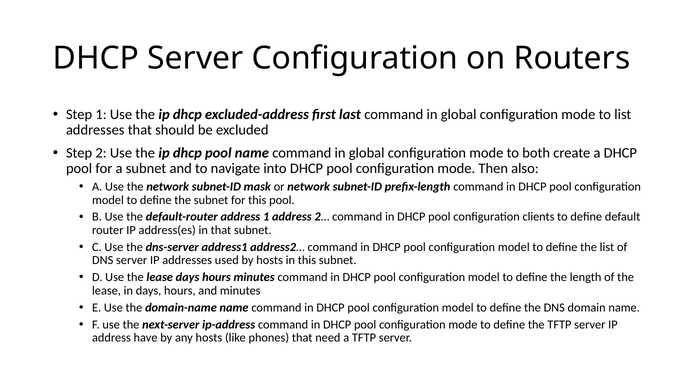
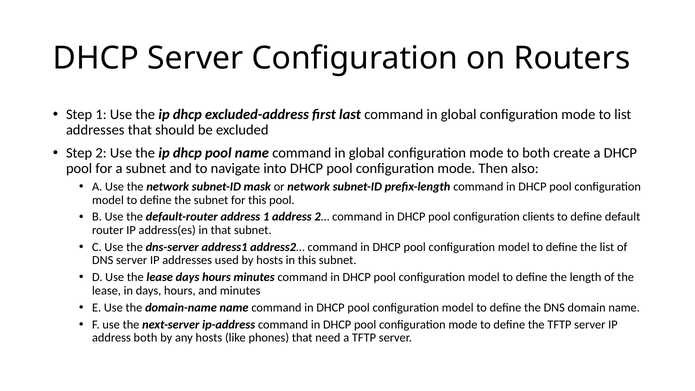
address have: have -> both
